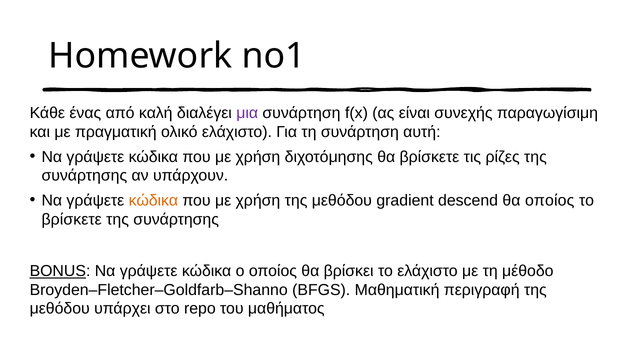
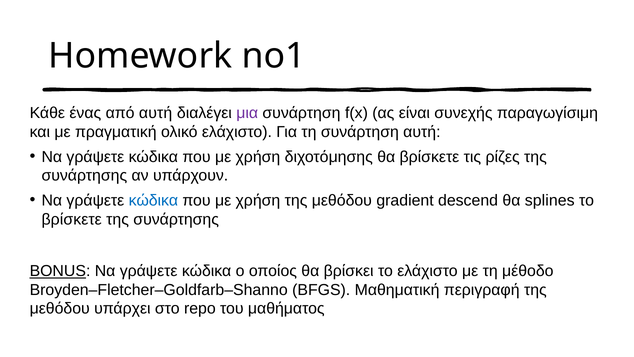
από καλή: καλή -> αυτή
κώδικα at (153, 200) colour: orange -> blue
θα οποίος: οποίος -> splines
